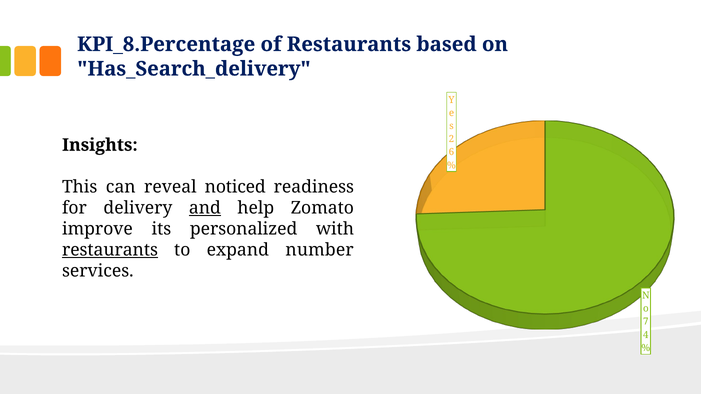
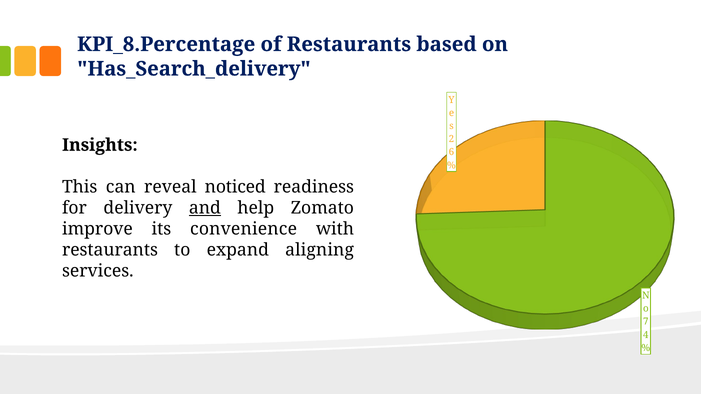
personalized: personalized -> convenience
restaurants at (110, 250) underline: present -> none
number: number -> aligning
